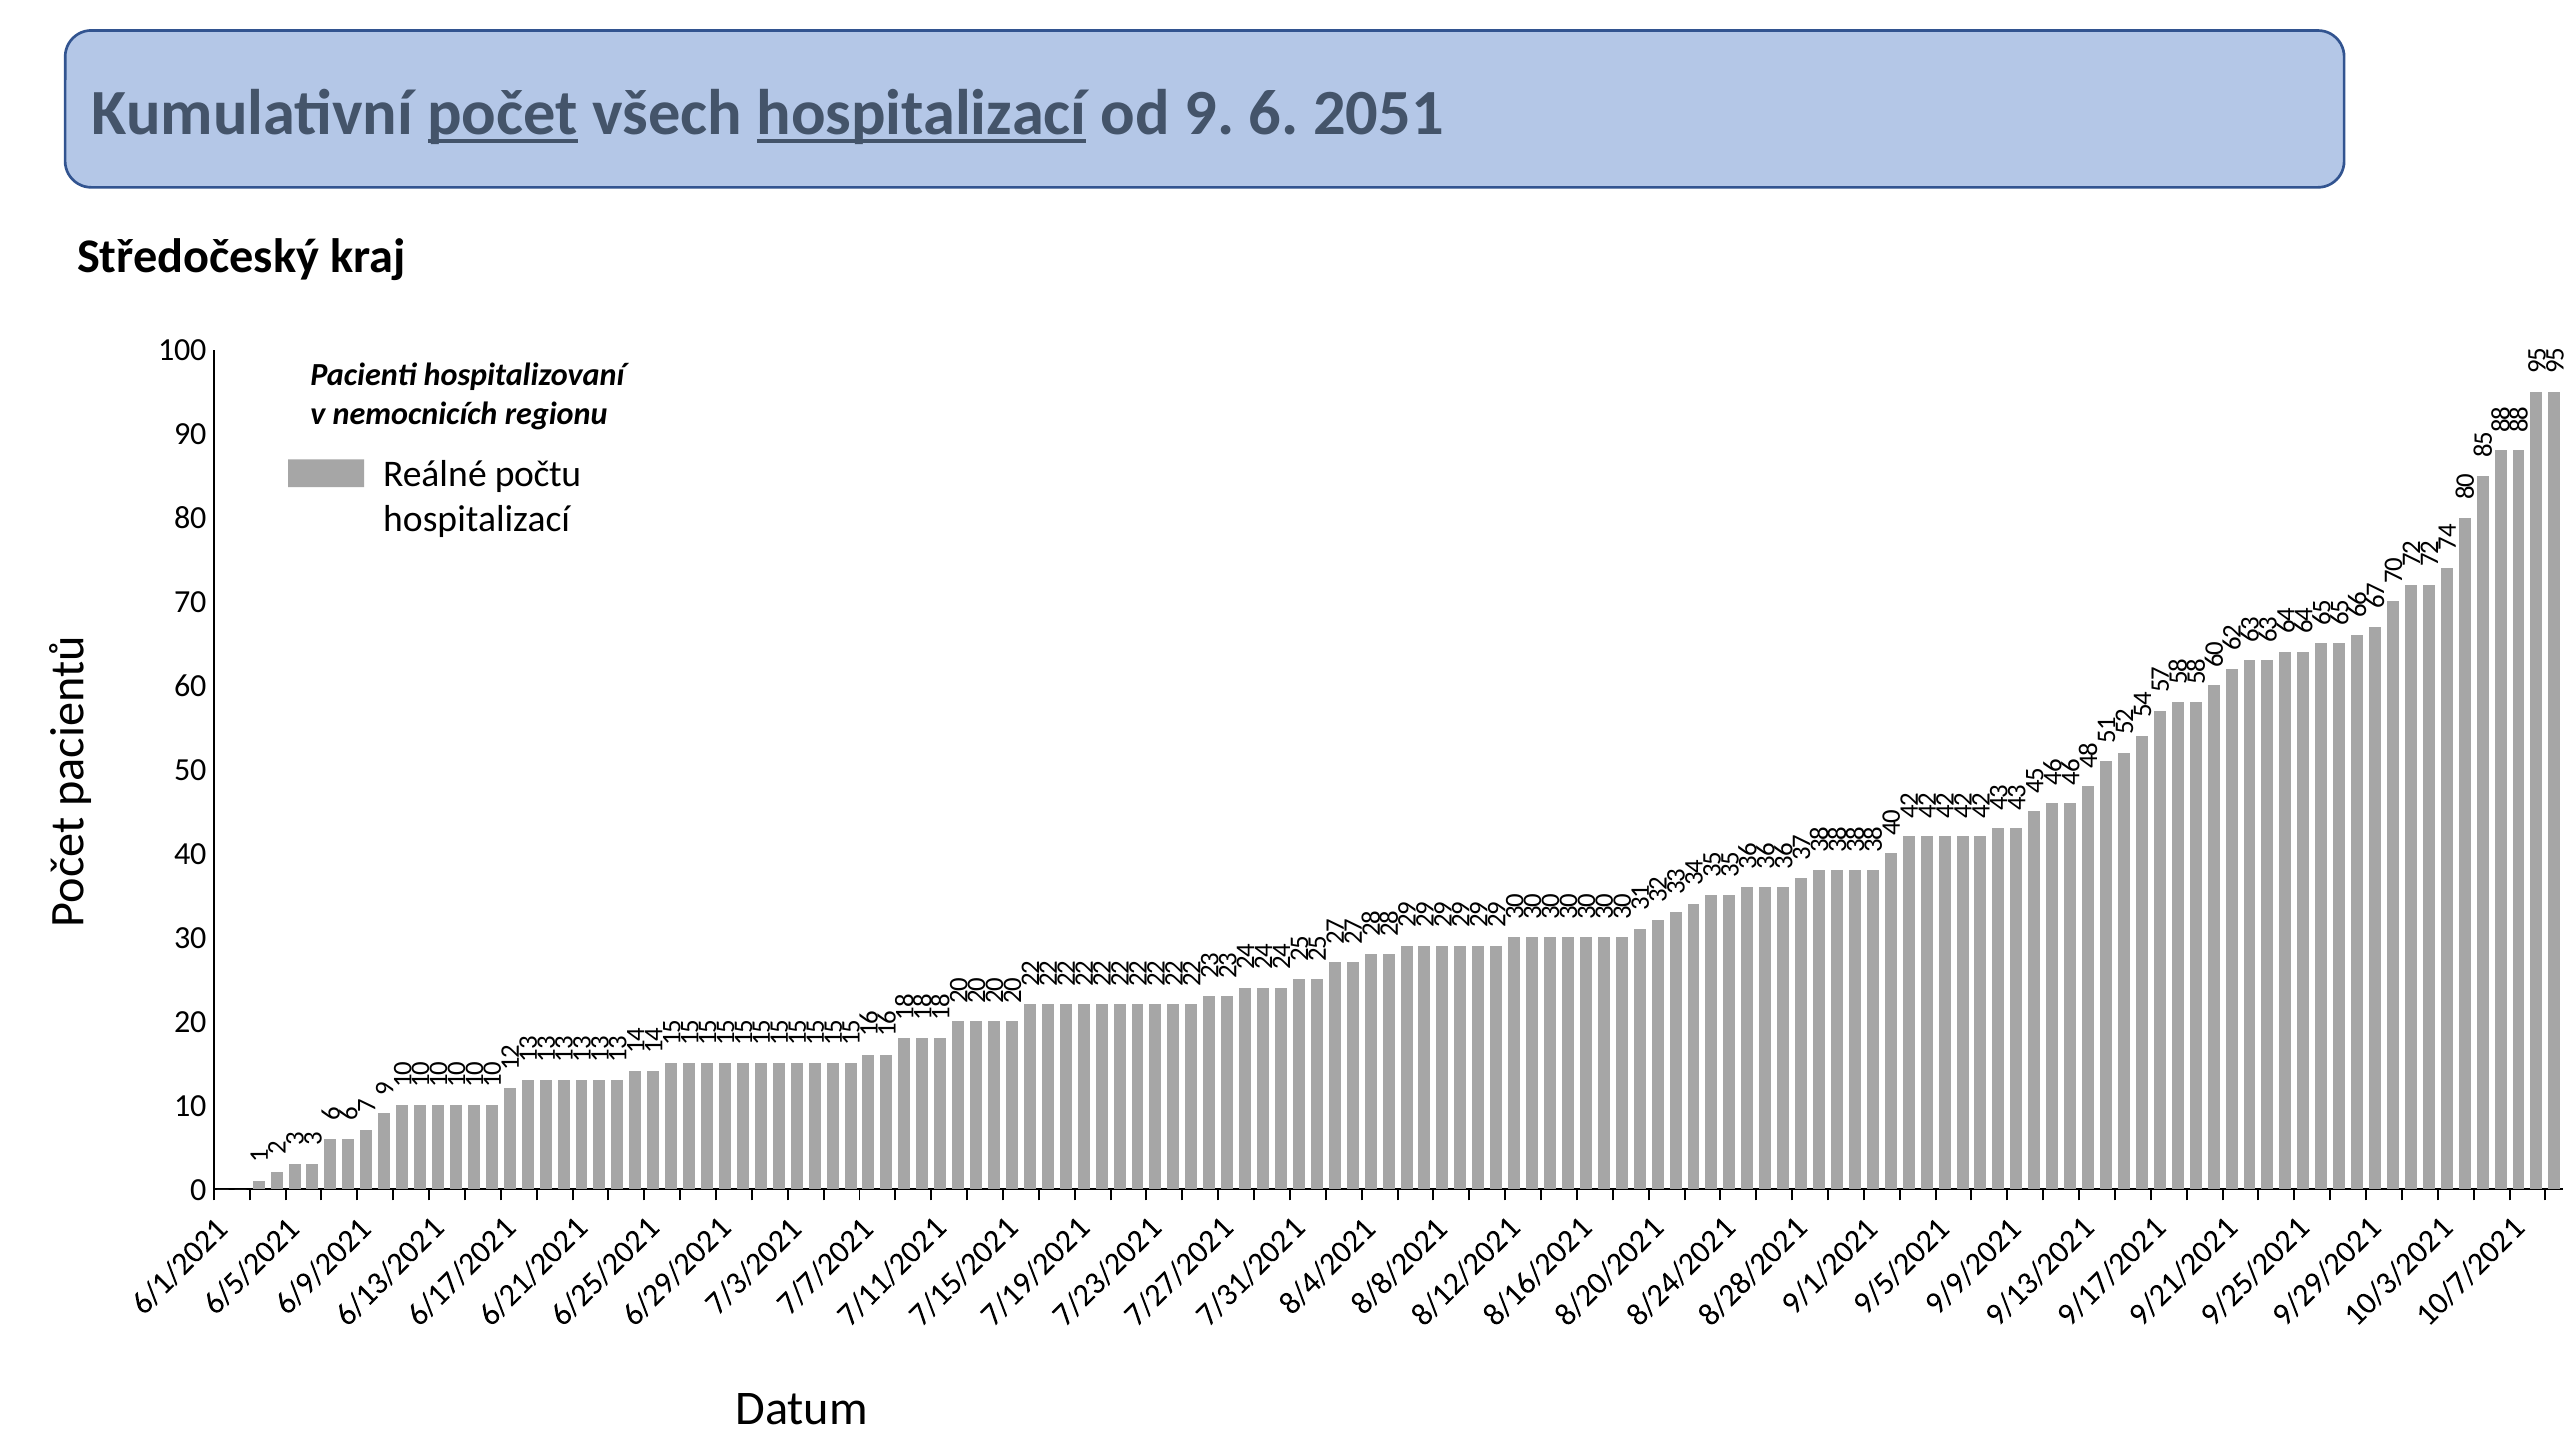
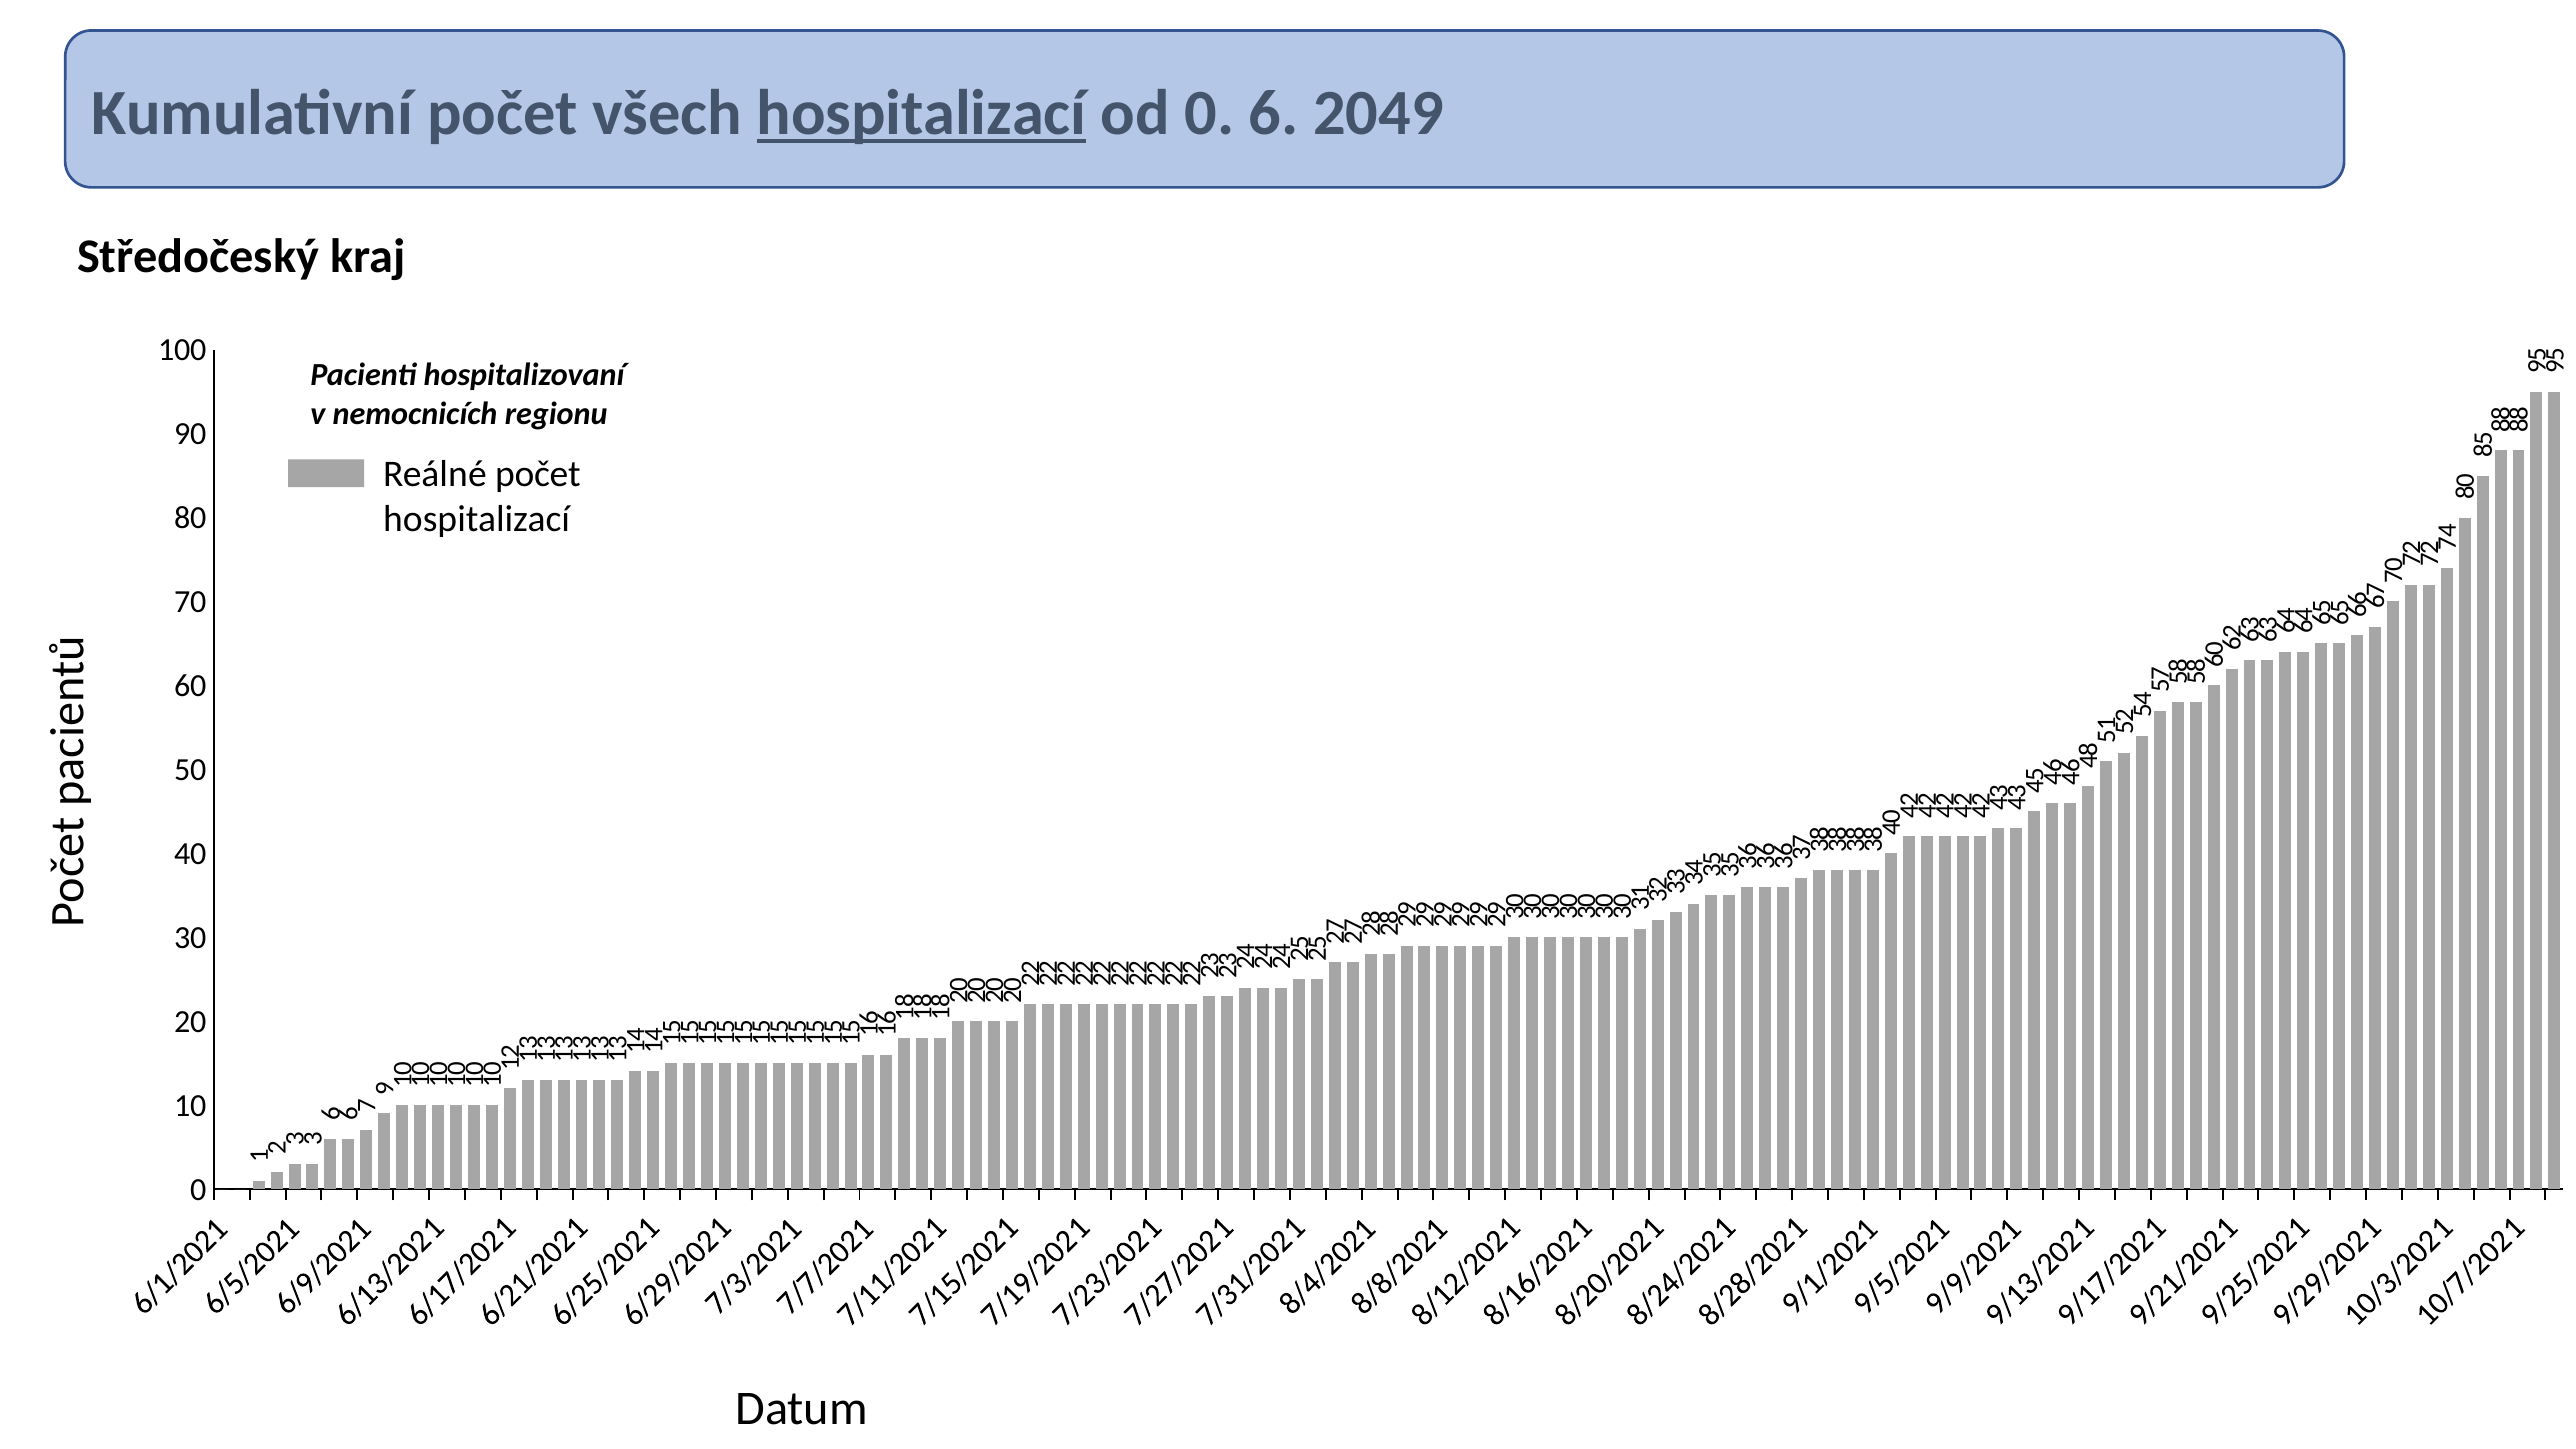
počet at (503, 113) underline: present -> none
od 9: 9 -> 0
2051: 2051 -> 2049
Reálné počtu: počtu -> počet
